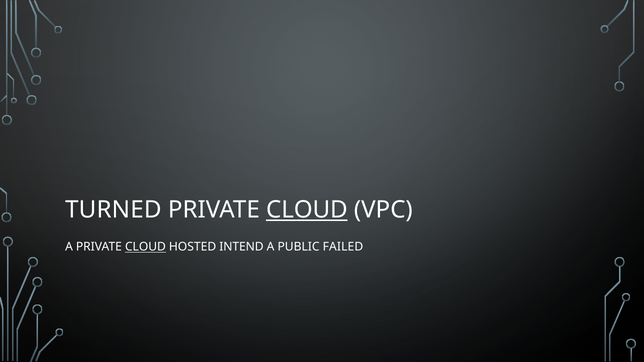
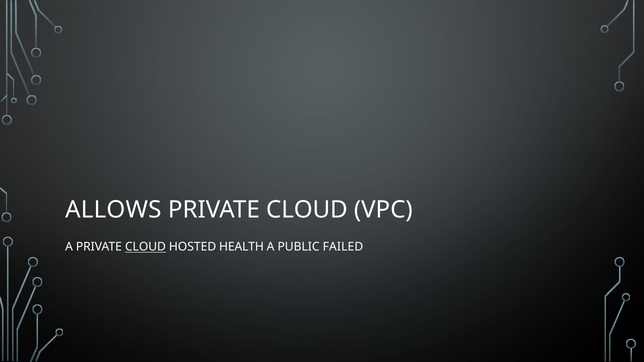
TURNED: TURNED -> ALLOWS
CLOUD at (307, 210) underline: present -> none
INTEND: INTEND -> HEALTH
